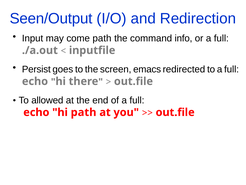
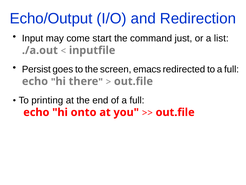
Seen/Output: Seen/Output -> Echo/Output
come path: path -> start
info: info -> just
or a full: full -> list
allowed: allowed -> printing
hi path: path -> onto
